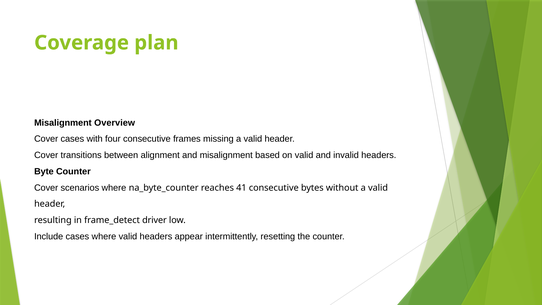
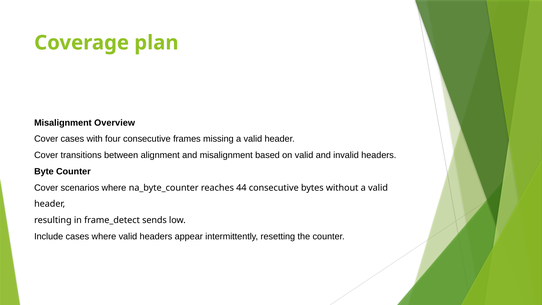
41: 41 -> 44
driver: driver -> sends
